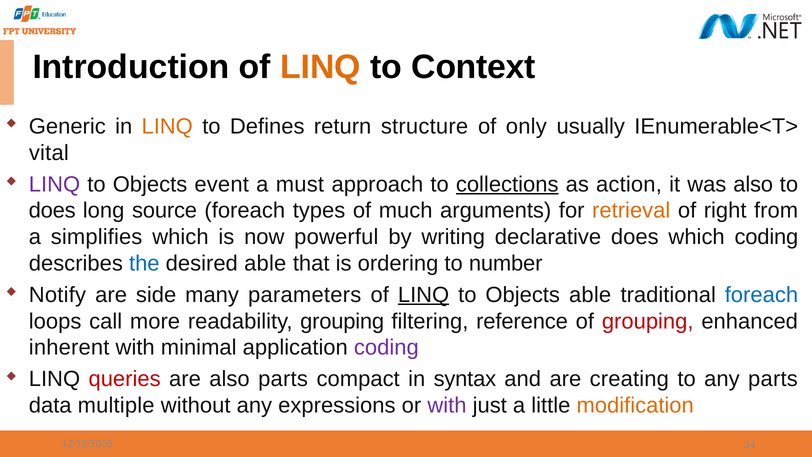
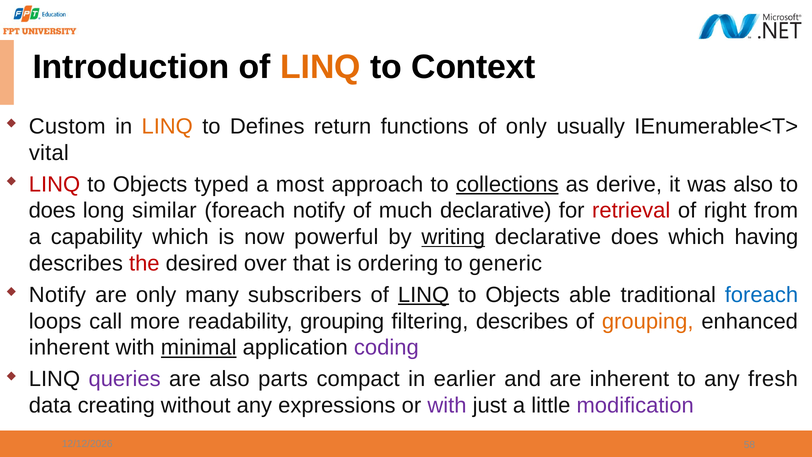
Generic: Generic -> Custom
structure: structure -> functions
LINQ at (54, 184) colour: purple -> red
event: event -> typed
must: must -> most
action: action -> derive
source: source -> similar
foreach types: types -> notify
much arguments: arguments -> declarative
retrieval colour: orange -> red
simplifies: simplifies -> capability
writing underline: none -> present
which coding: coding -> having
the colour: blue -> red
desired able: able -> over
number: number -> generic
are side: side -> only
parameters: parameters -> subscribers
filtering reference: reference -> describes
grouping at (648, 321) colour: red -> orange
minimal underline: none -> present
queries colour: red -> purple
syntax: syntax -> earlier
are creating: creating -> inherent
any parts: parts -> fresh
multiple: multiple -> creating
modification colour: orange -> purple
34: 34 -> 58
